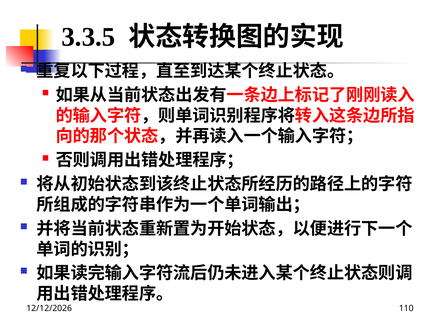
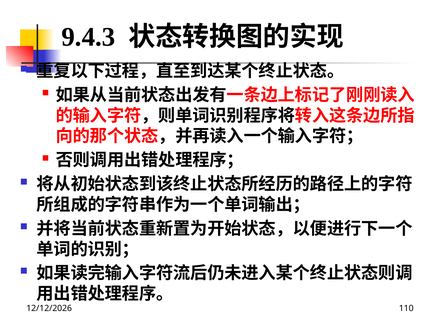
3.3.5: 3.3.5 -> 9.4.3
